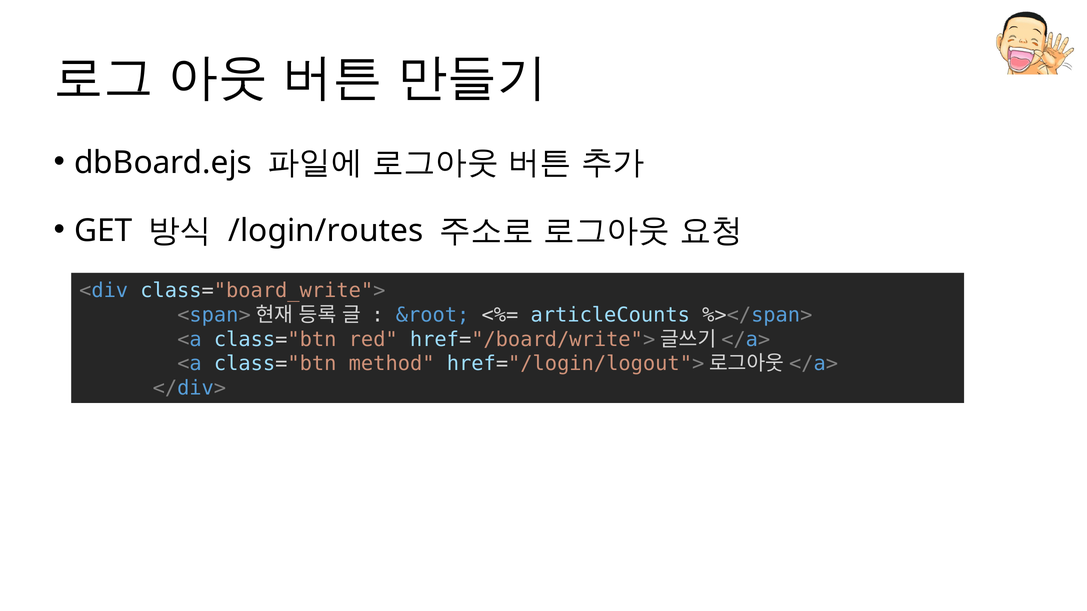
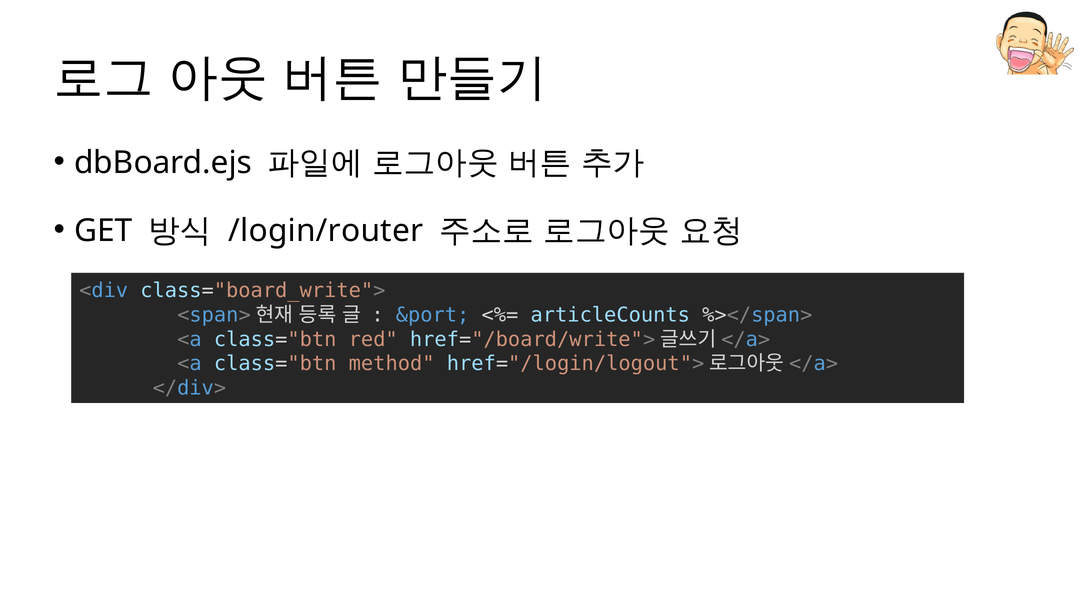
/login/routes: /login/routes -> /login/router
&root: &root -> &port
